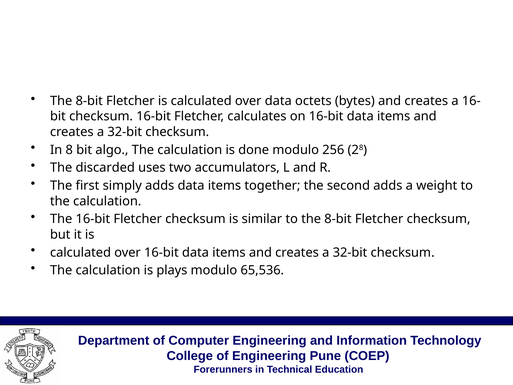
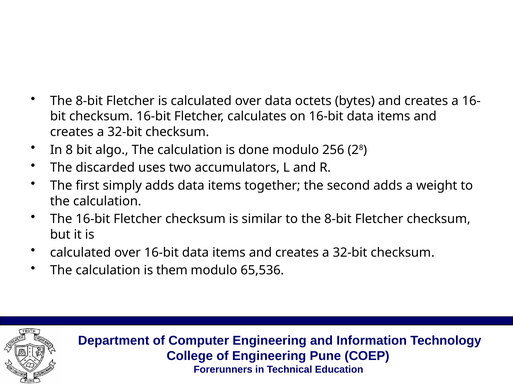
plays: plays -> them
